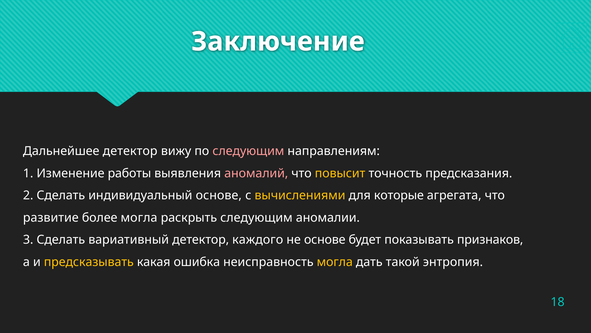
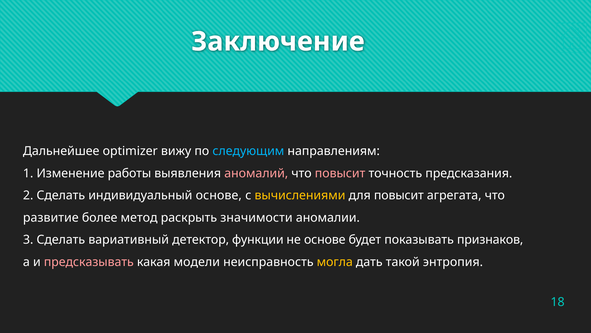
Дальнейшее детектор: детектор -> optimizer
следующим at (248, 151) colour: pink -> light blue
повысит at (340, 173) colour: yellow -> pink
для которые: которые -> повысит
более могла: могла -> метод
раскрыть следующим: следующим -> значимости
каждого: каждого -> функции
предсказывать colour: yellow -> pink
ошибка: ошибка -> модели
